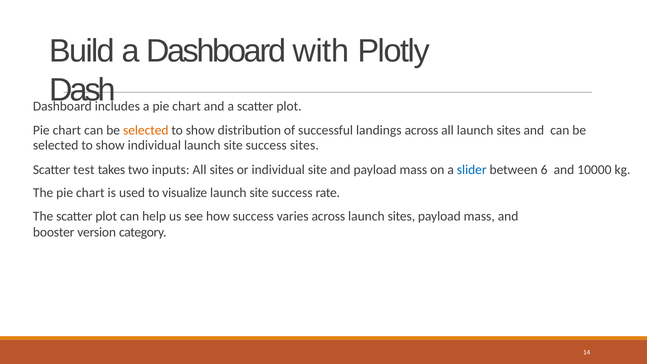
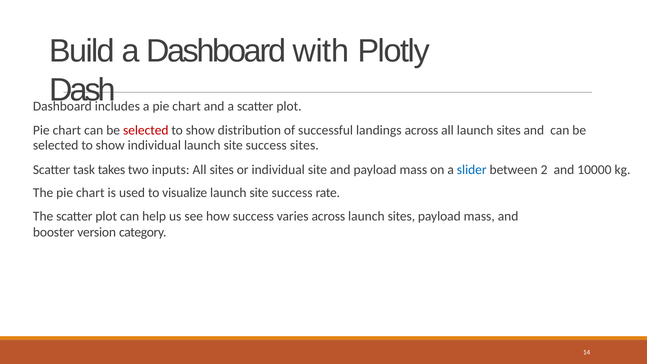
selected at (146, 130) colour: orange -> red
test: test -> task
6: 6 -> 2
